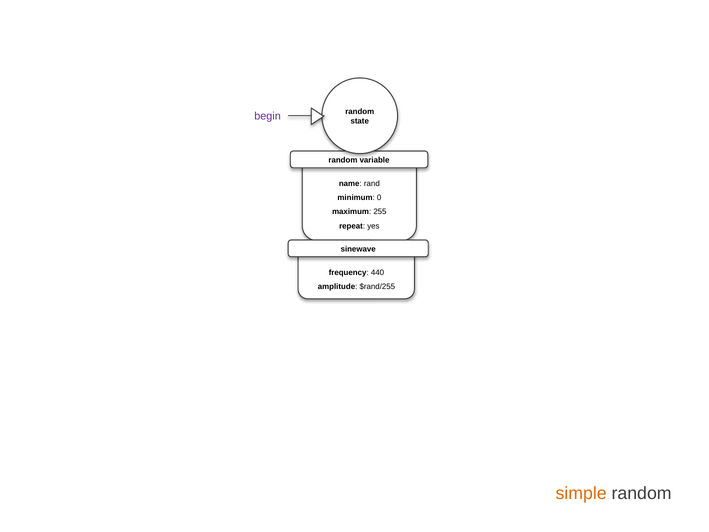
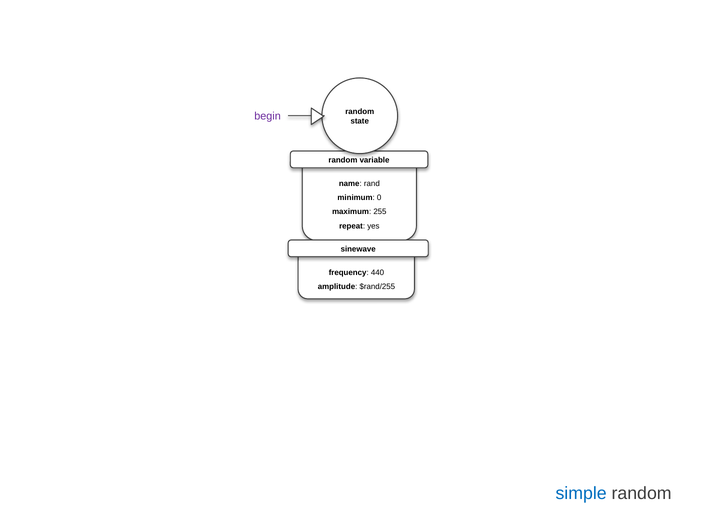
simple colour: orange -> blue
